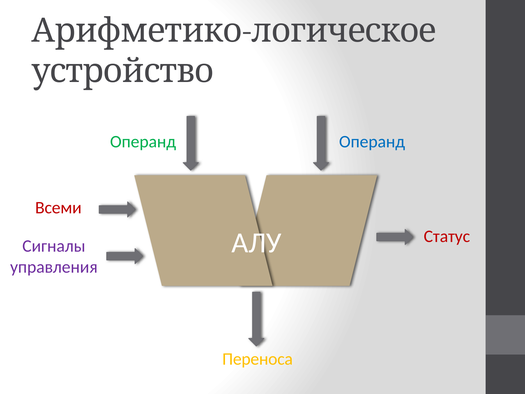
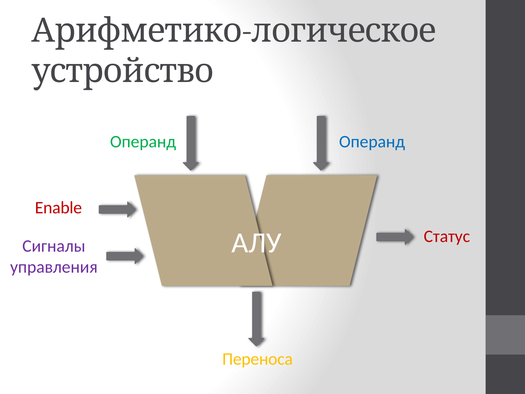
Всеми: Всеми -> Enable
